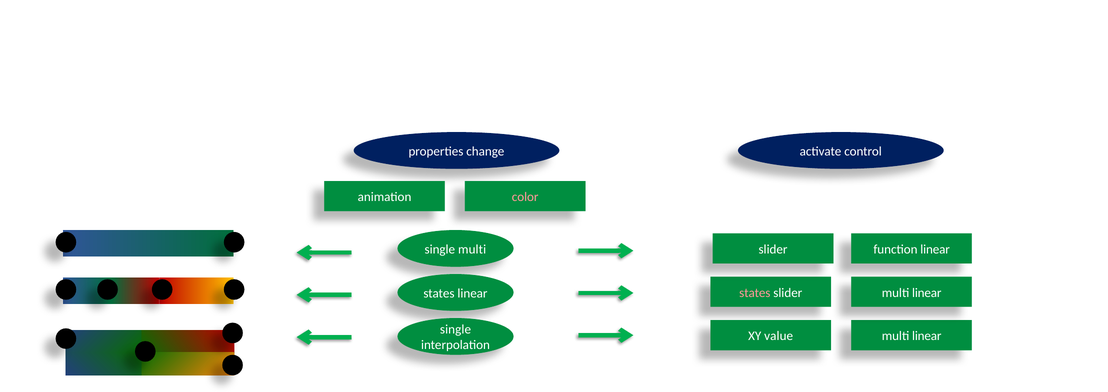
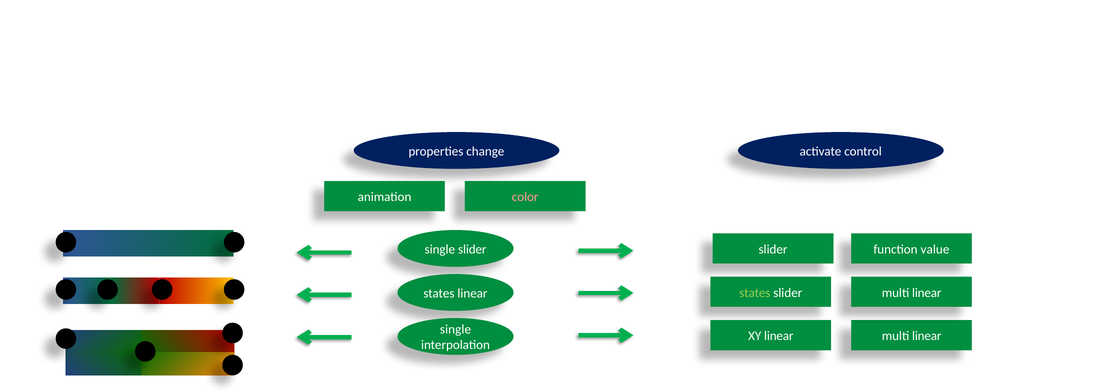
single multi: multi -> slider
function linear: linear -> value
states at (755, 293) colour: pink -> light green
XY value: value -> linear
